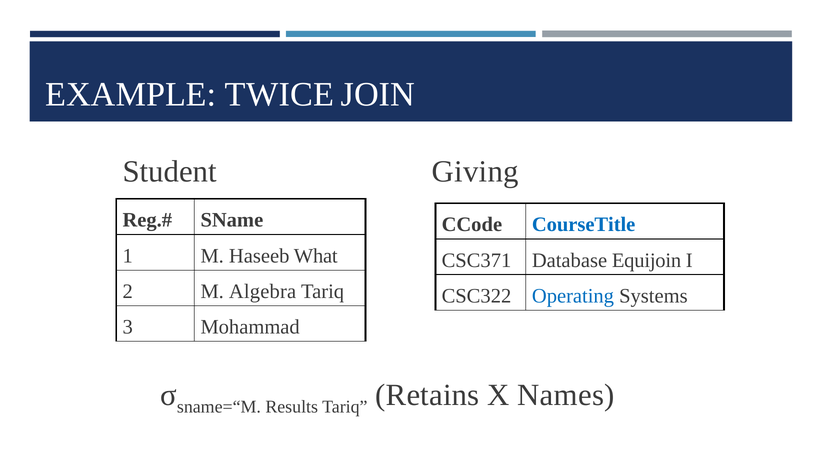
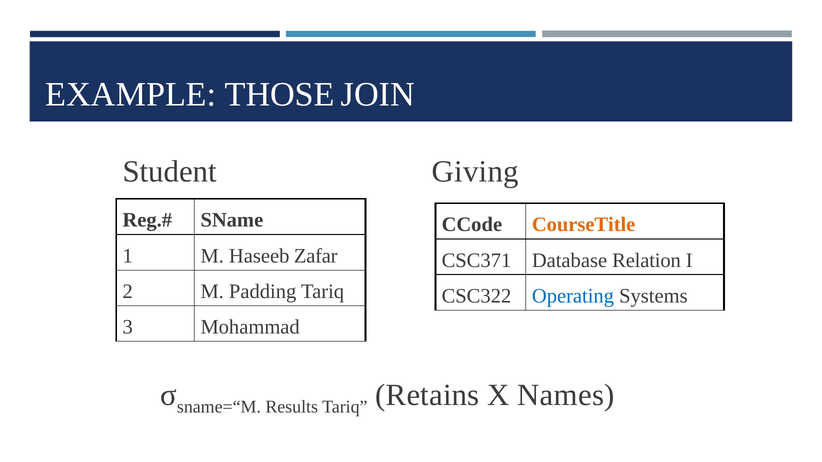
TWICE: TWICE -> THOSE
CourseTitle colour: blue -> orange
What: What -> Zafar
Equijoin: Equijoin -> Relation
Algebra: Algebra -> Padding
